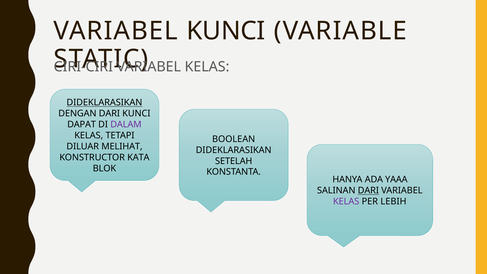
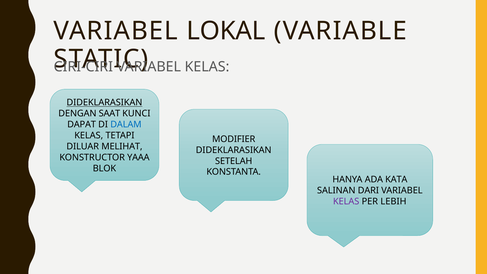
VARIABEL KUNCI: KUNCI -> LOKAL
DENGAN DARI: DARI -> SAAT
DALAM colour: purple -> blue
BOOLEAN: BOOLEAN -> MODIFIER
KATA: KATA -> YAAA
YAAA: YAAA -> KATA
DARI at (368, 191) underline: present -> none
